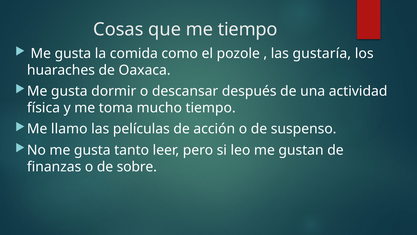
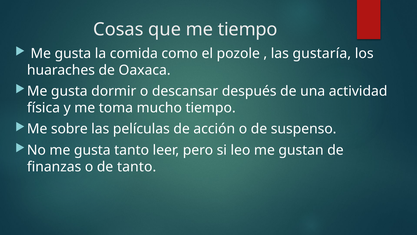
llamo: llamo -> sobre
de sobre: sobre -> tanto
